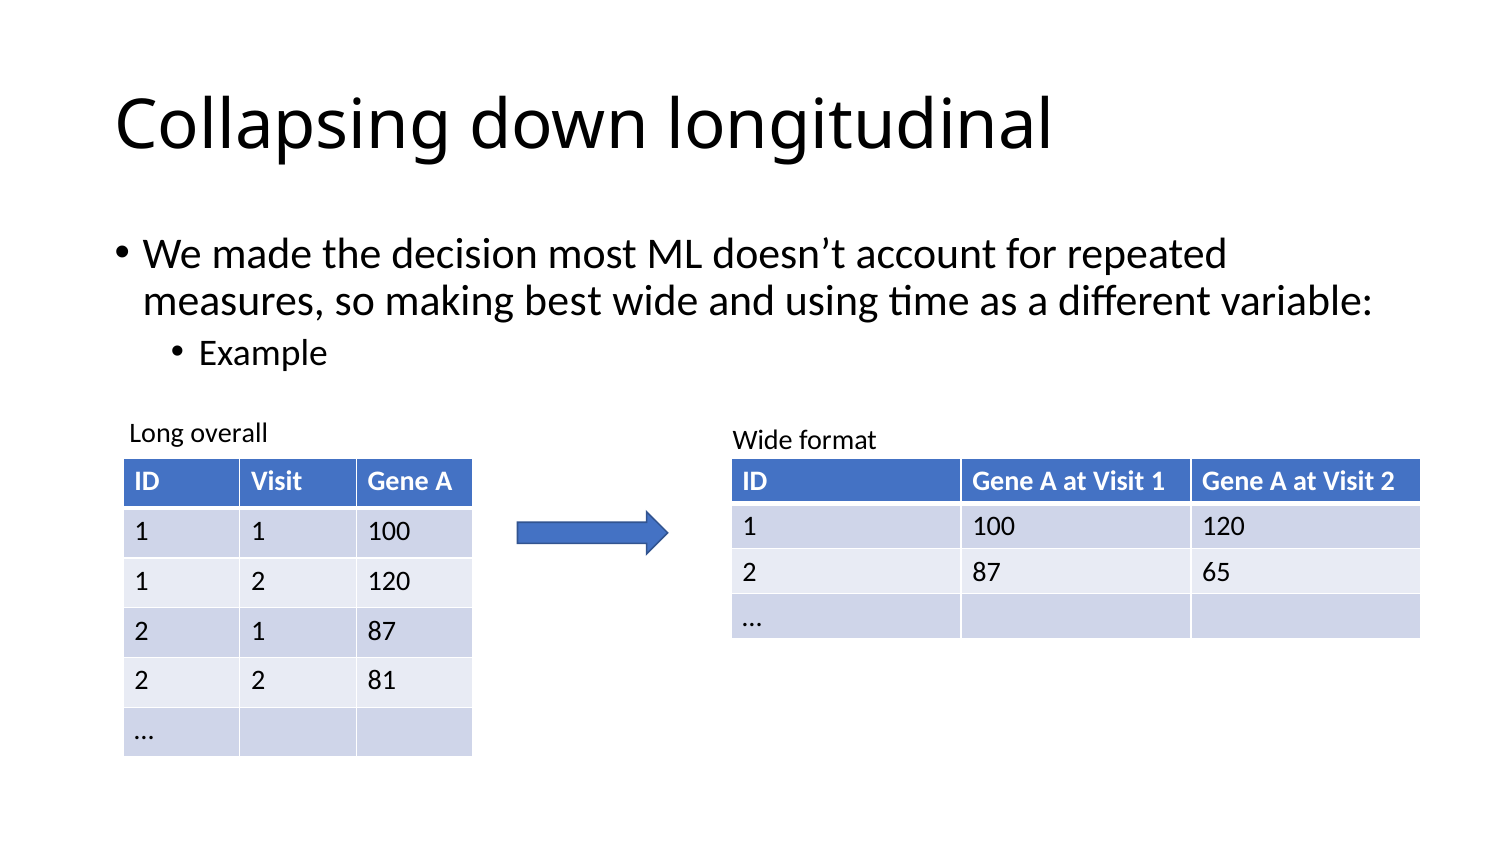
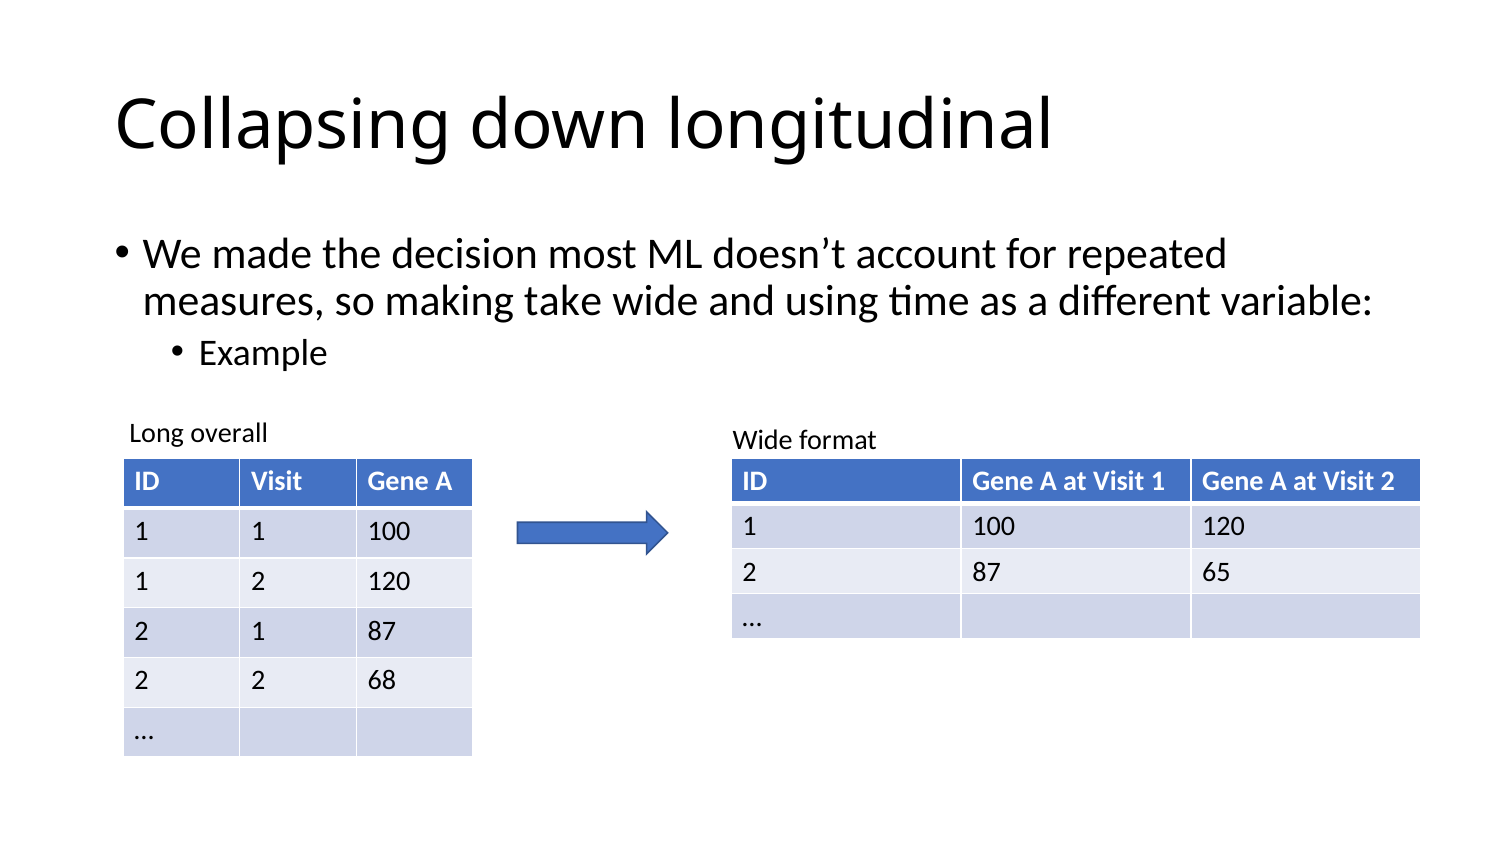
best: best -> take
81: 81 -> 68
